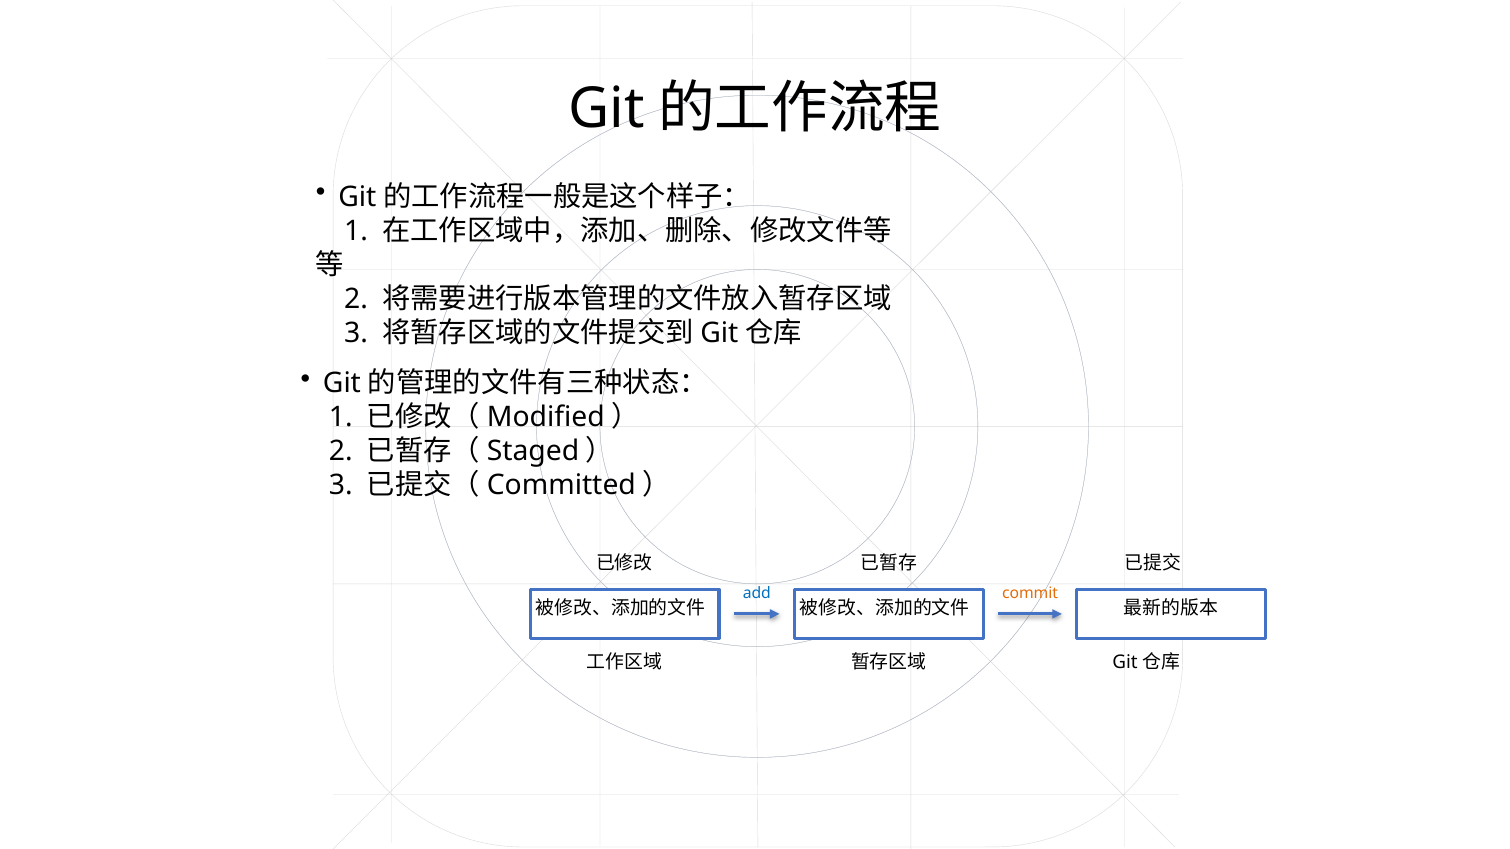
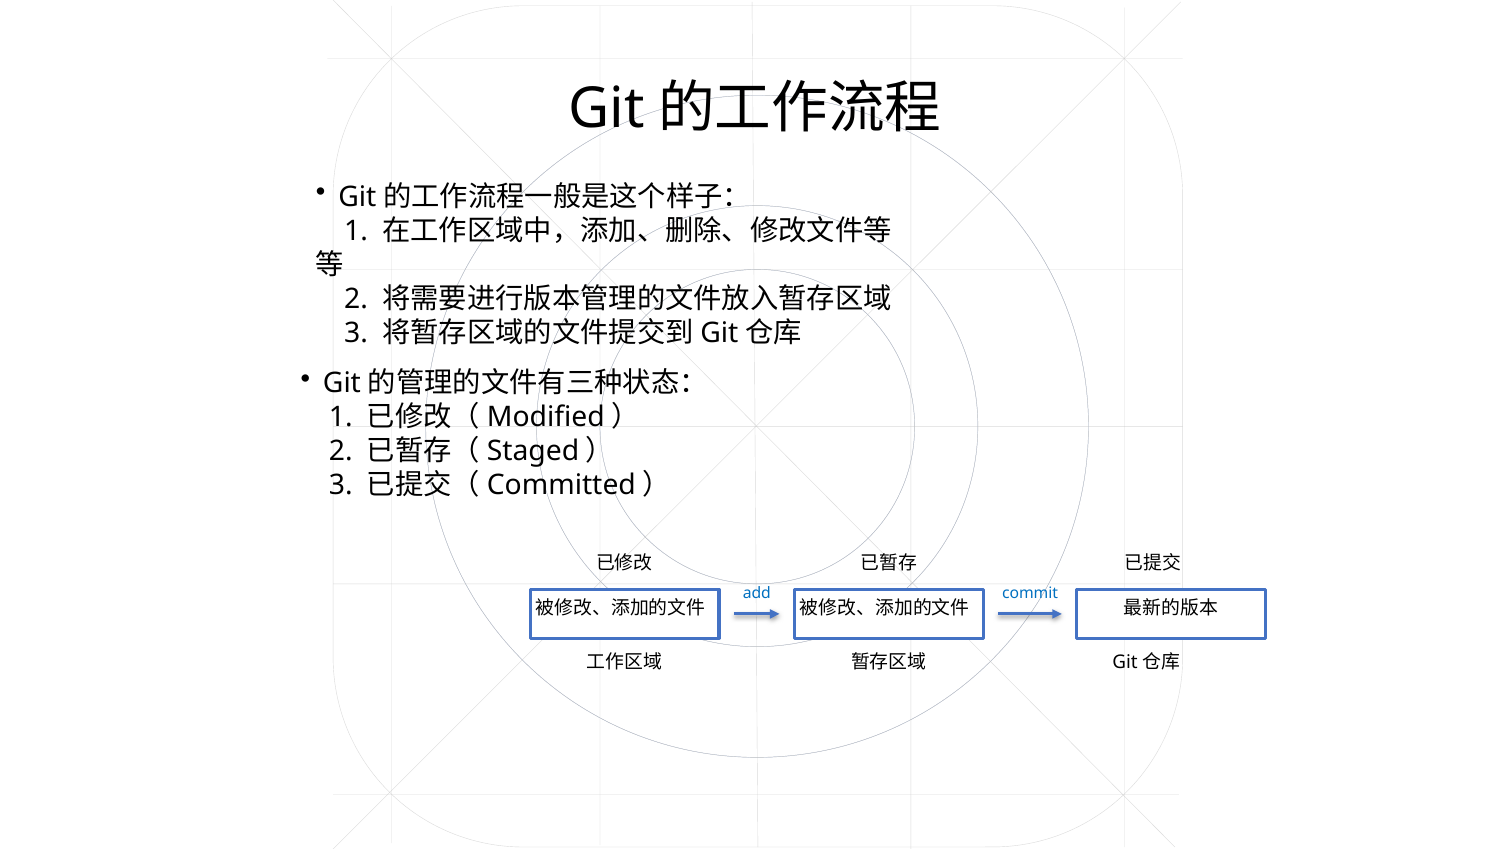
commit colour: orange -> blue
